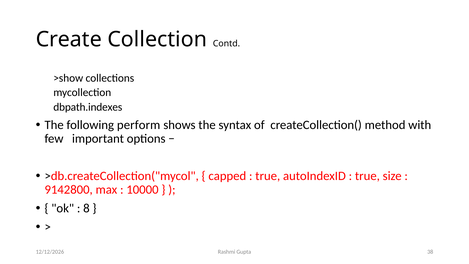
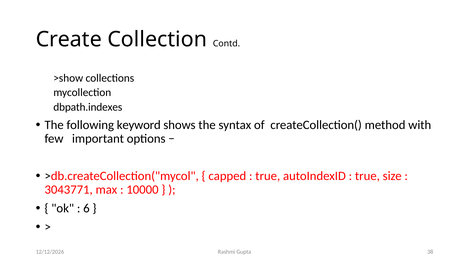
perform: perform -> keyword
9142800: 9142800 -> 3043771
8: 8 -> 6
